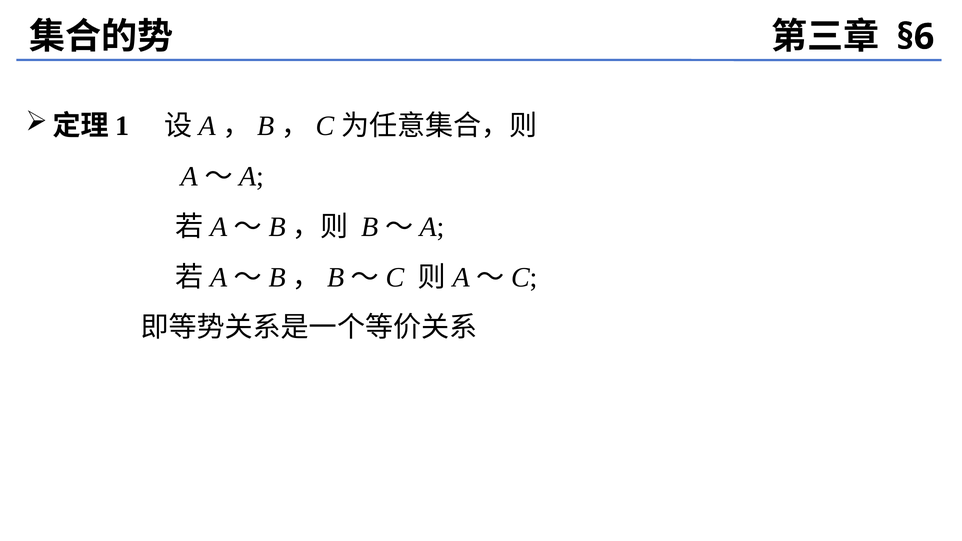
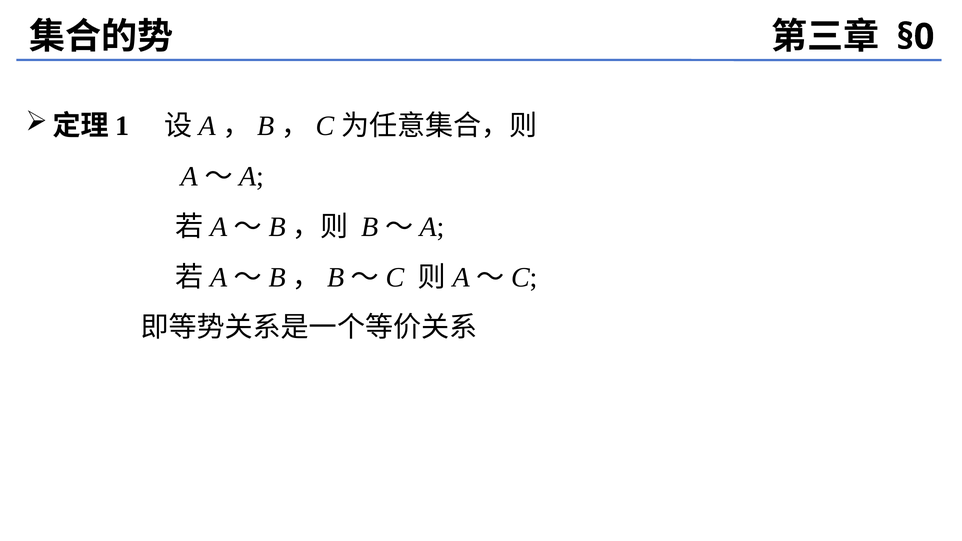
§6: §6 -> §0
